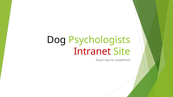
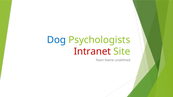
Dog colour: black -> blue
